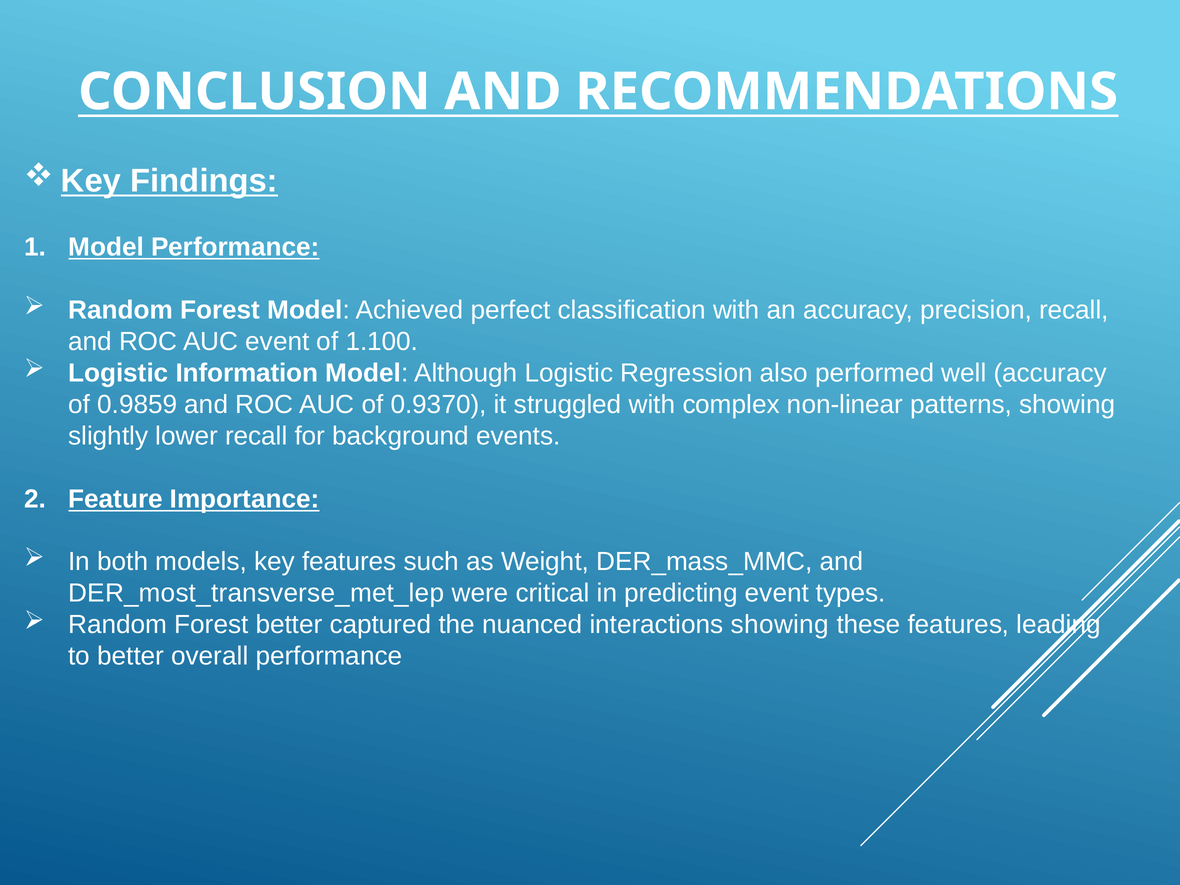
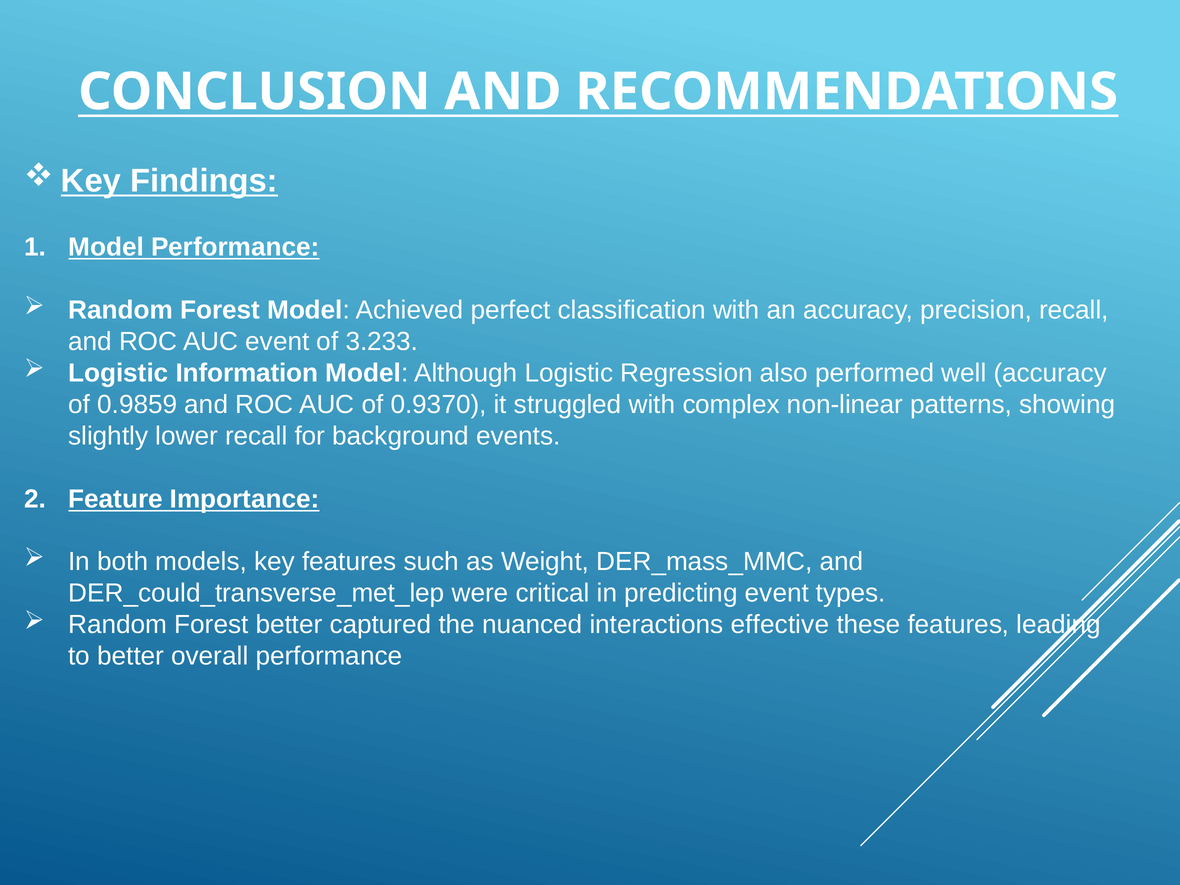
1.100: 1.100 -> 3.233
DER_most_transverse_met_lep: DER_most_transverse_met_lep -> DER_could_transverse_met_lep
interactions showing: showing -> effective
